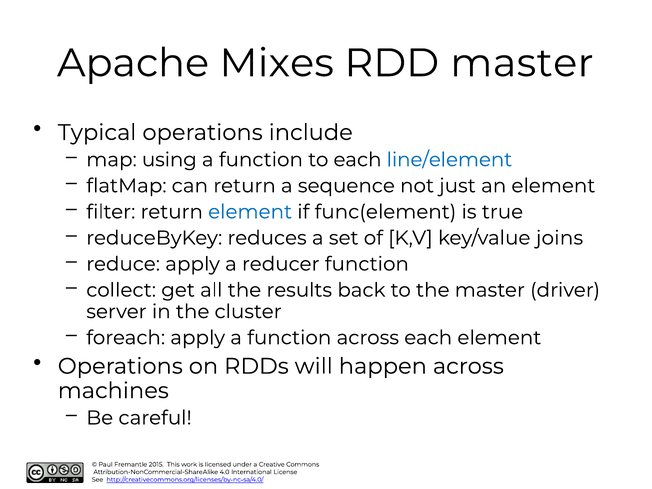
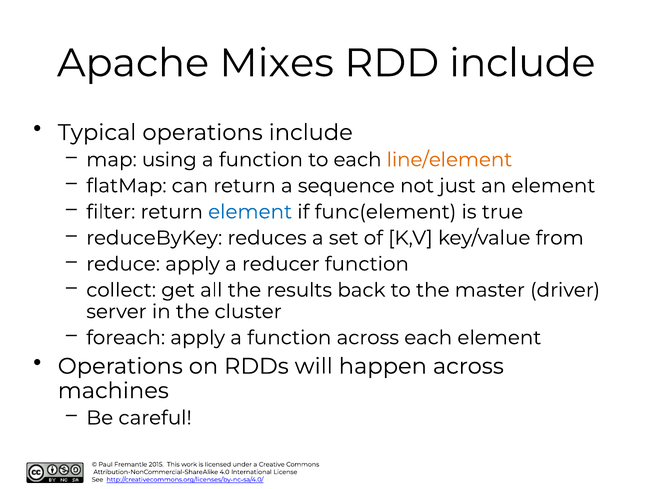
RDD master: master -> include
line/element colour: blue -> orange
joins: joins -> from
